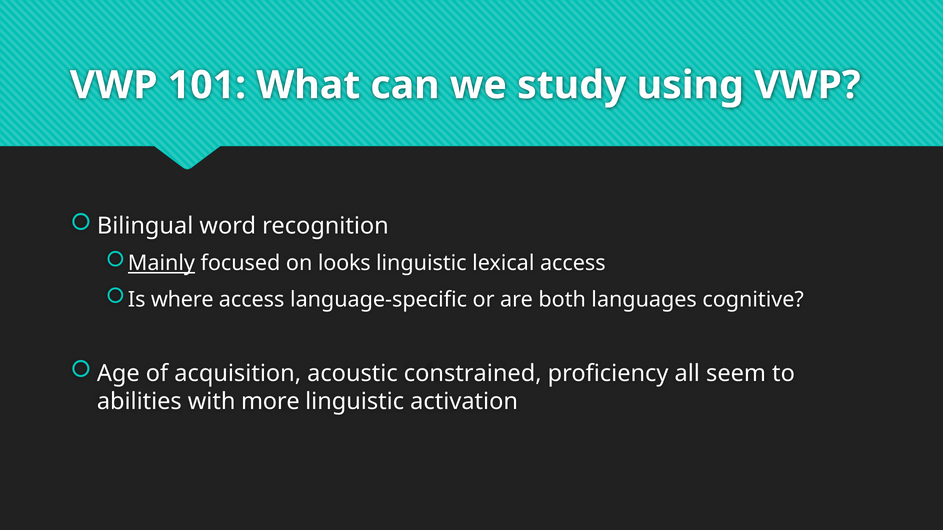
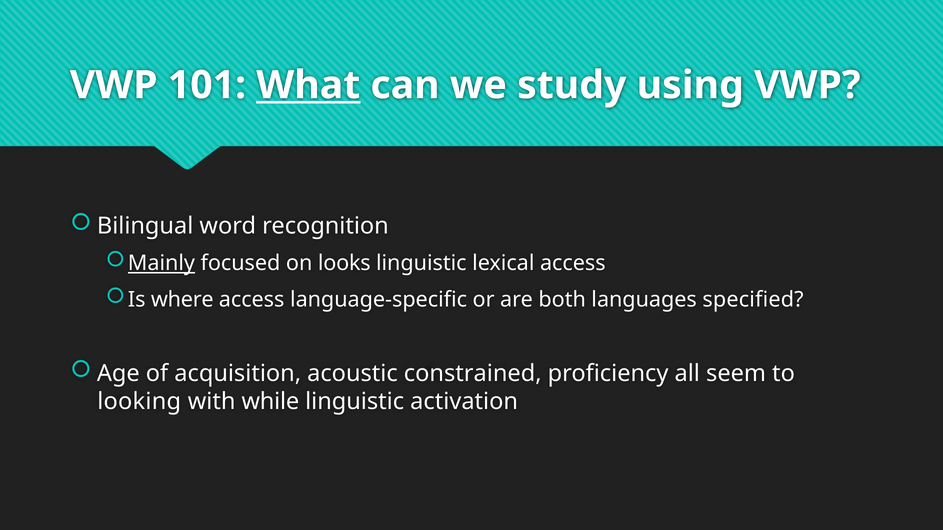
What underline: none -> present
cognitive: cognitive -> specified
abilities: abilities -> looking
more: more -> while
